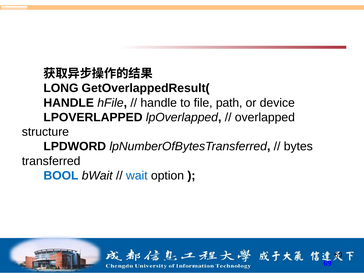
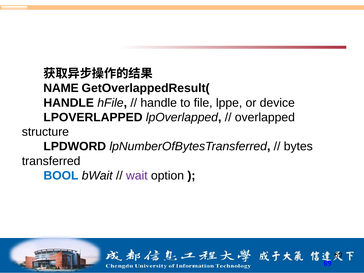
LONG: LONG -> NAME
path: path -> lppe
wait colour: blue -> purple
